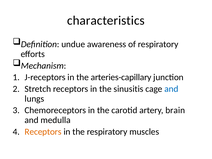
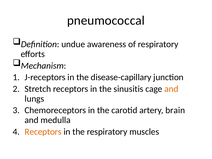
characteristics: characteristics -> pneumococcal
arteries-capillary: arteries-capillary -> disease-capillary
and at (171, 89) colour: blue -> orange
